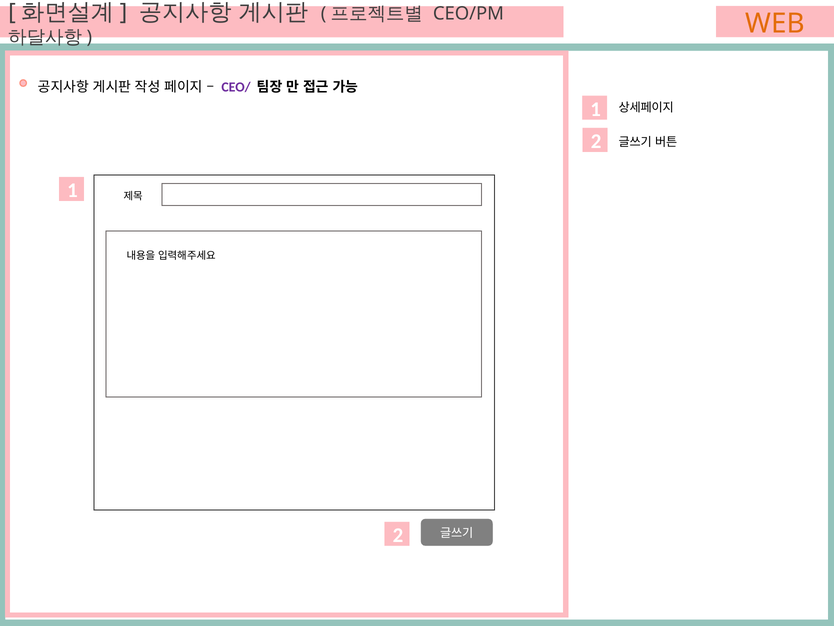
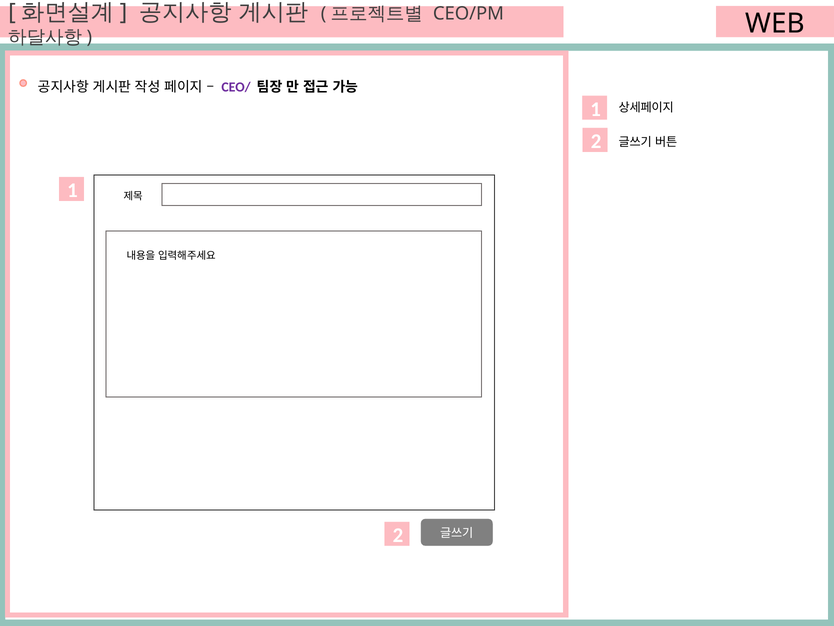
WEB colour: orange -> black
